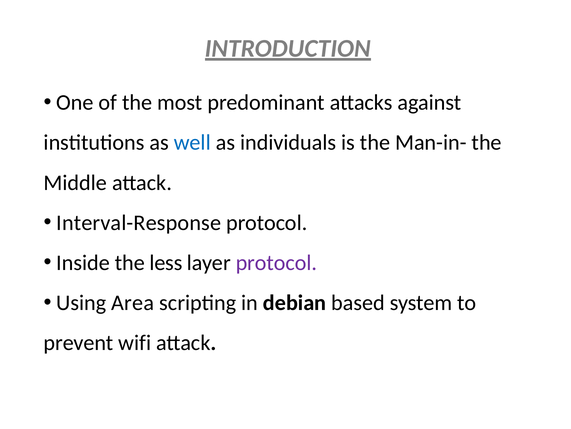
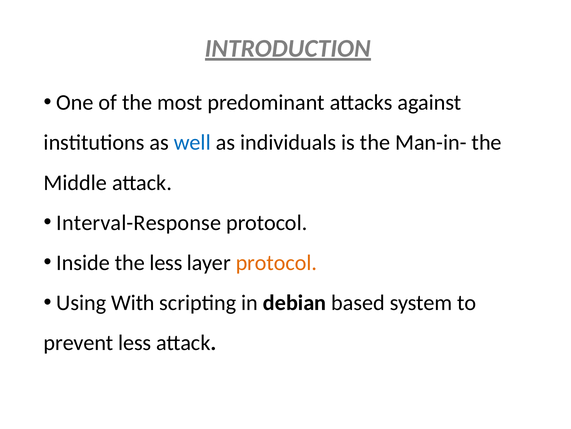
protocol at (276, 262) colour: purple -> orange
Area: Area -> With
prevent wifi: wifi -> less
